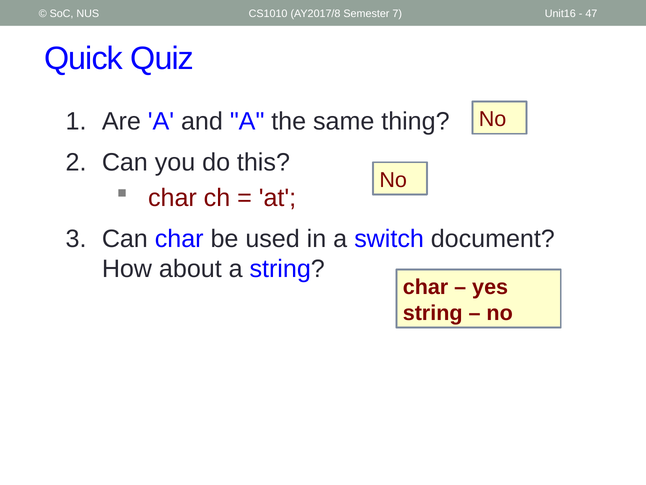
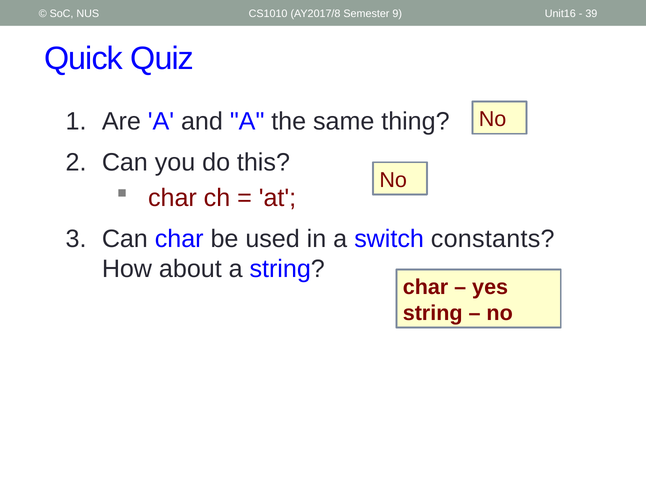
7: 7 -> 9
47: 47 -> 39
document: document -> constants
